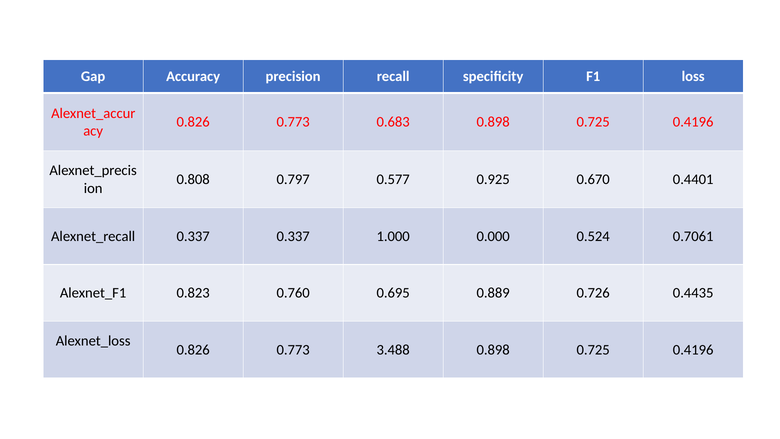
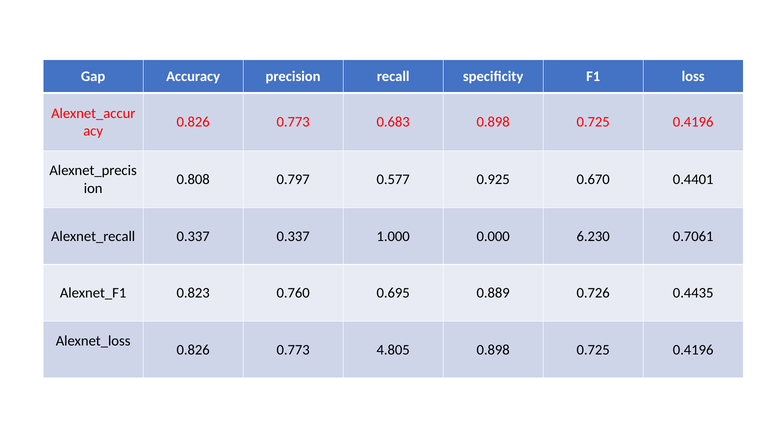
0.524: 0.524 -> 6.230
3.488: 3.488 -> 4.805
